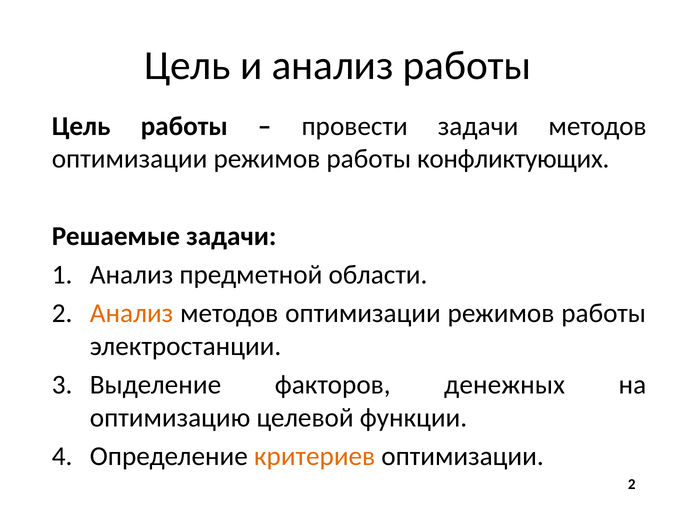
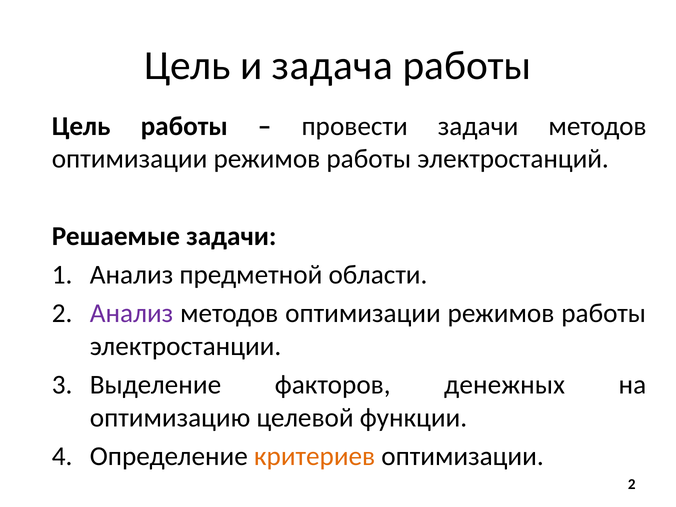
и анализ: анализ -> задача
конфликтующих: конфликтующих -> электростанций
Анализ at (132, 313) colour: orange -> purple
